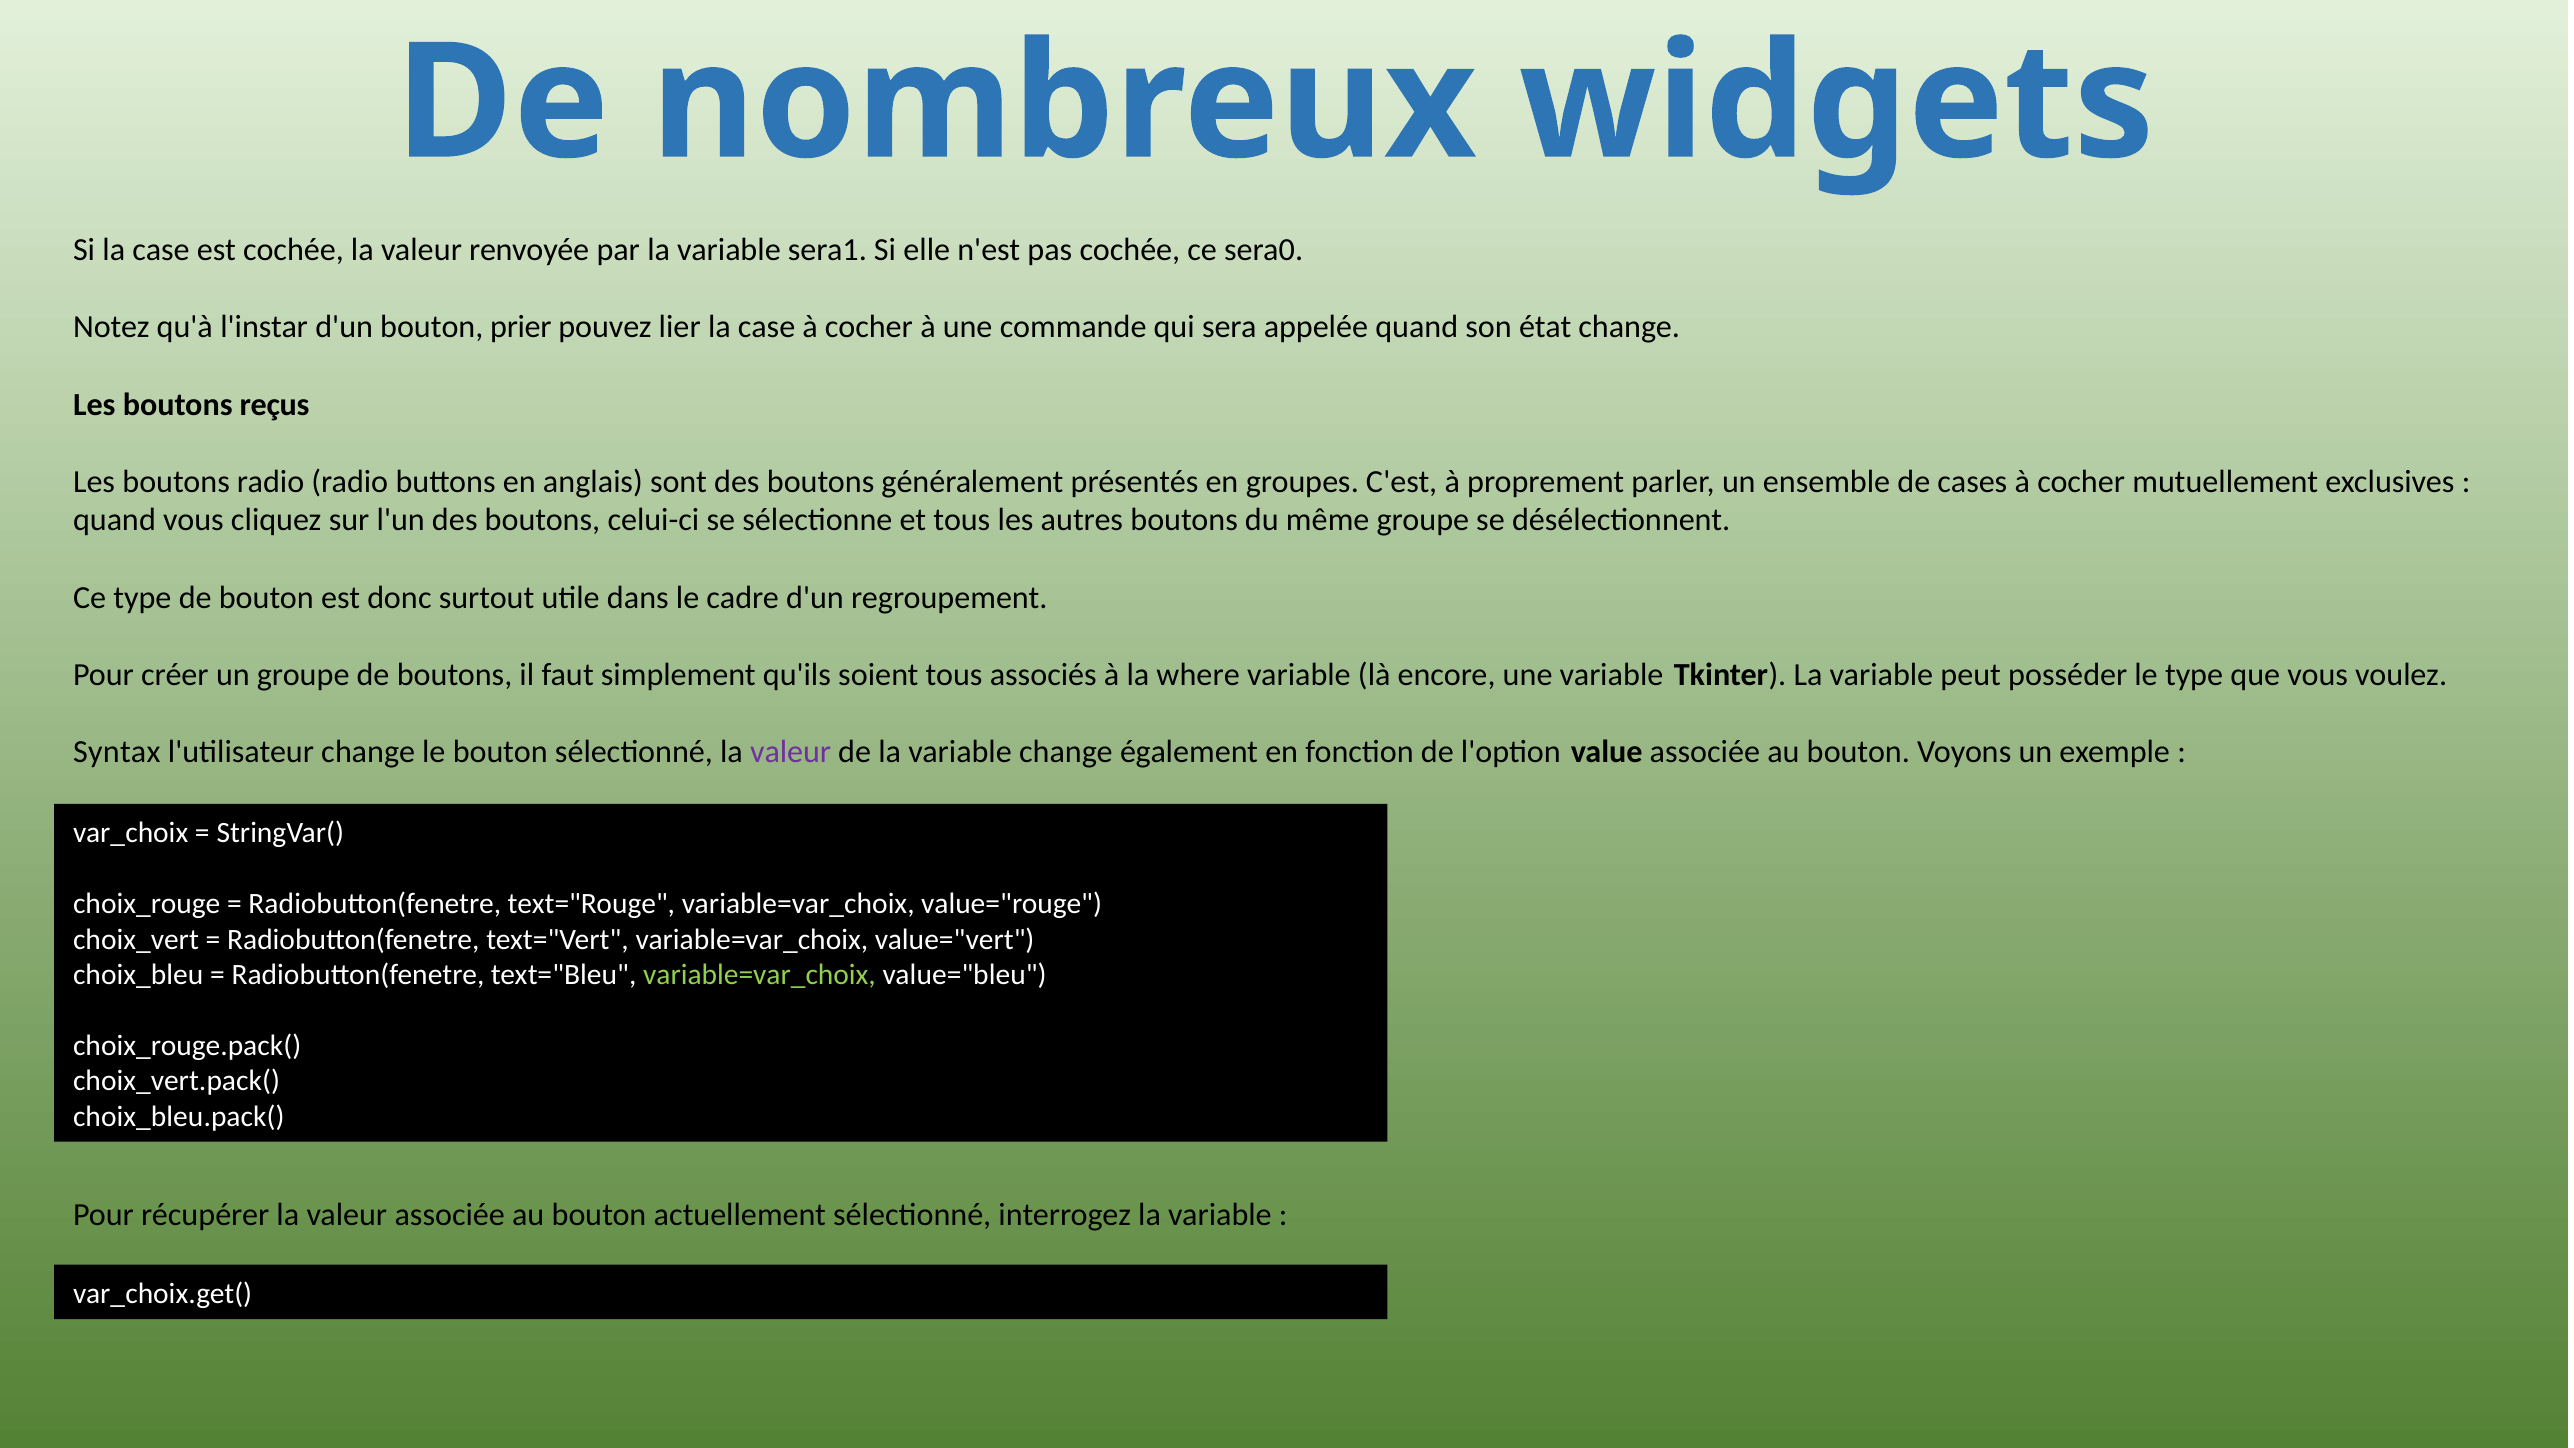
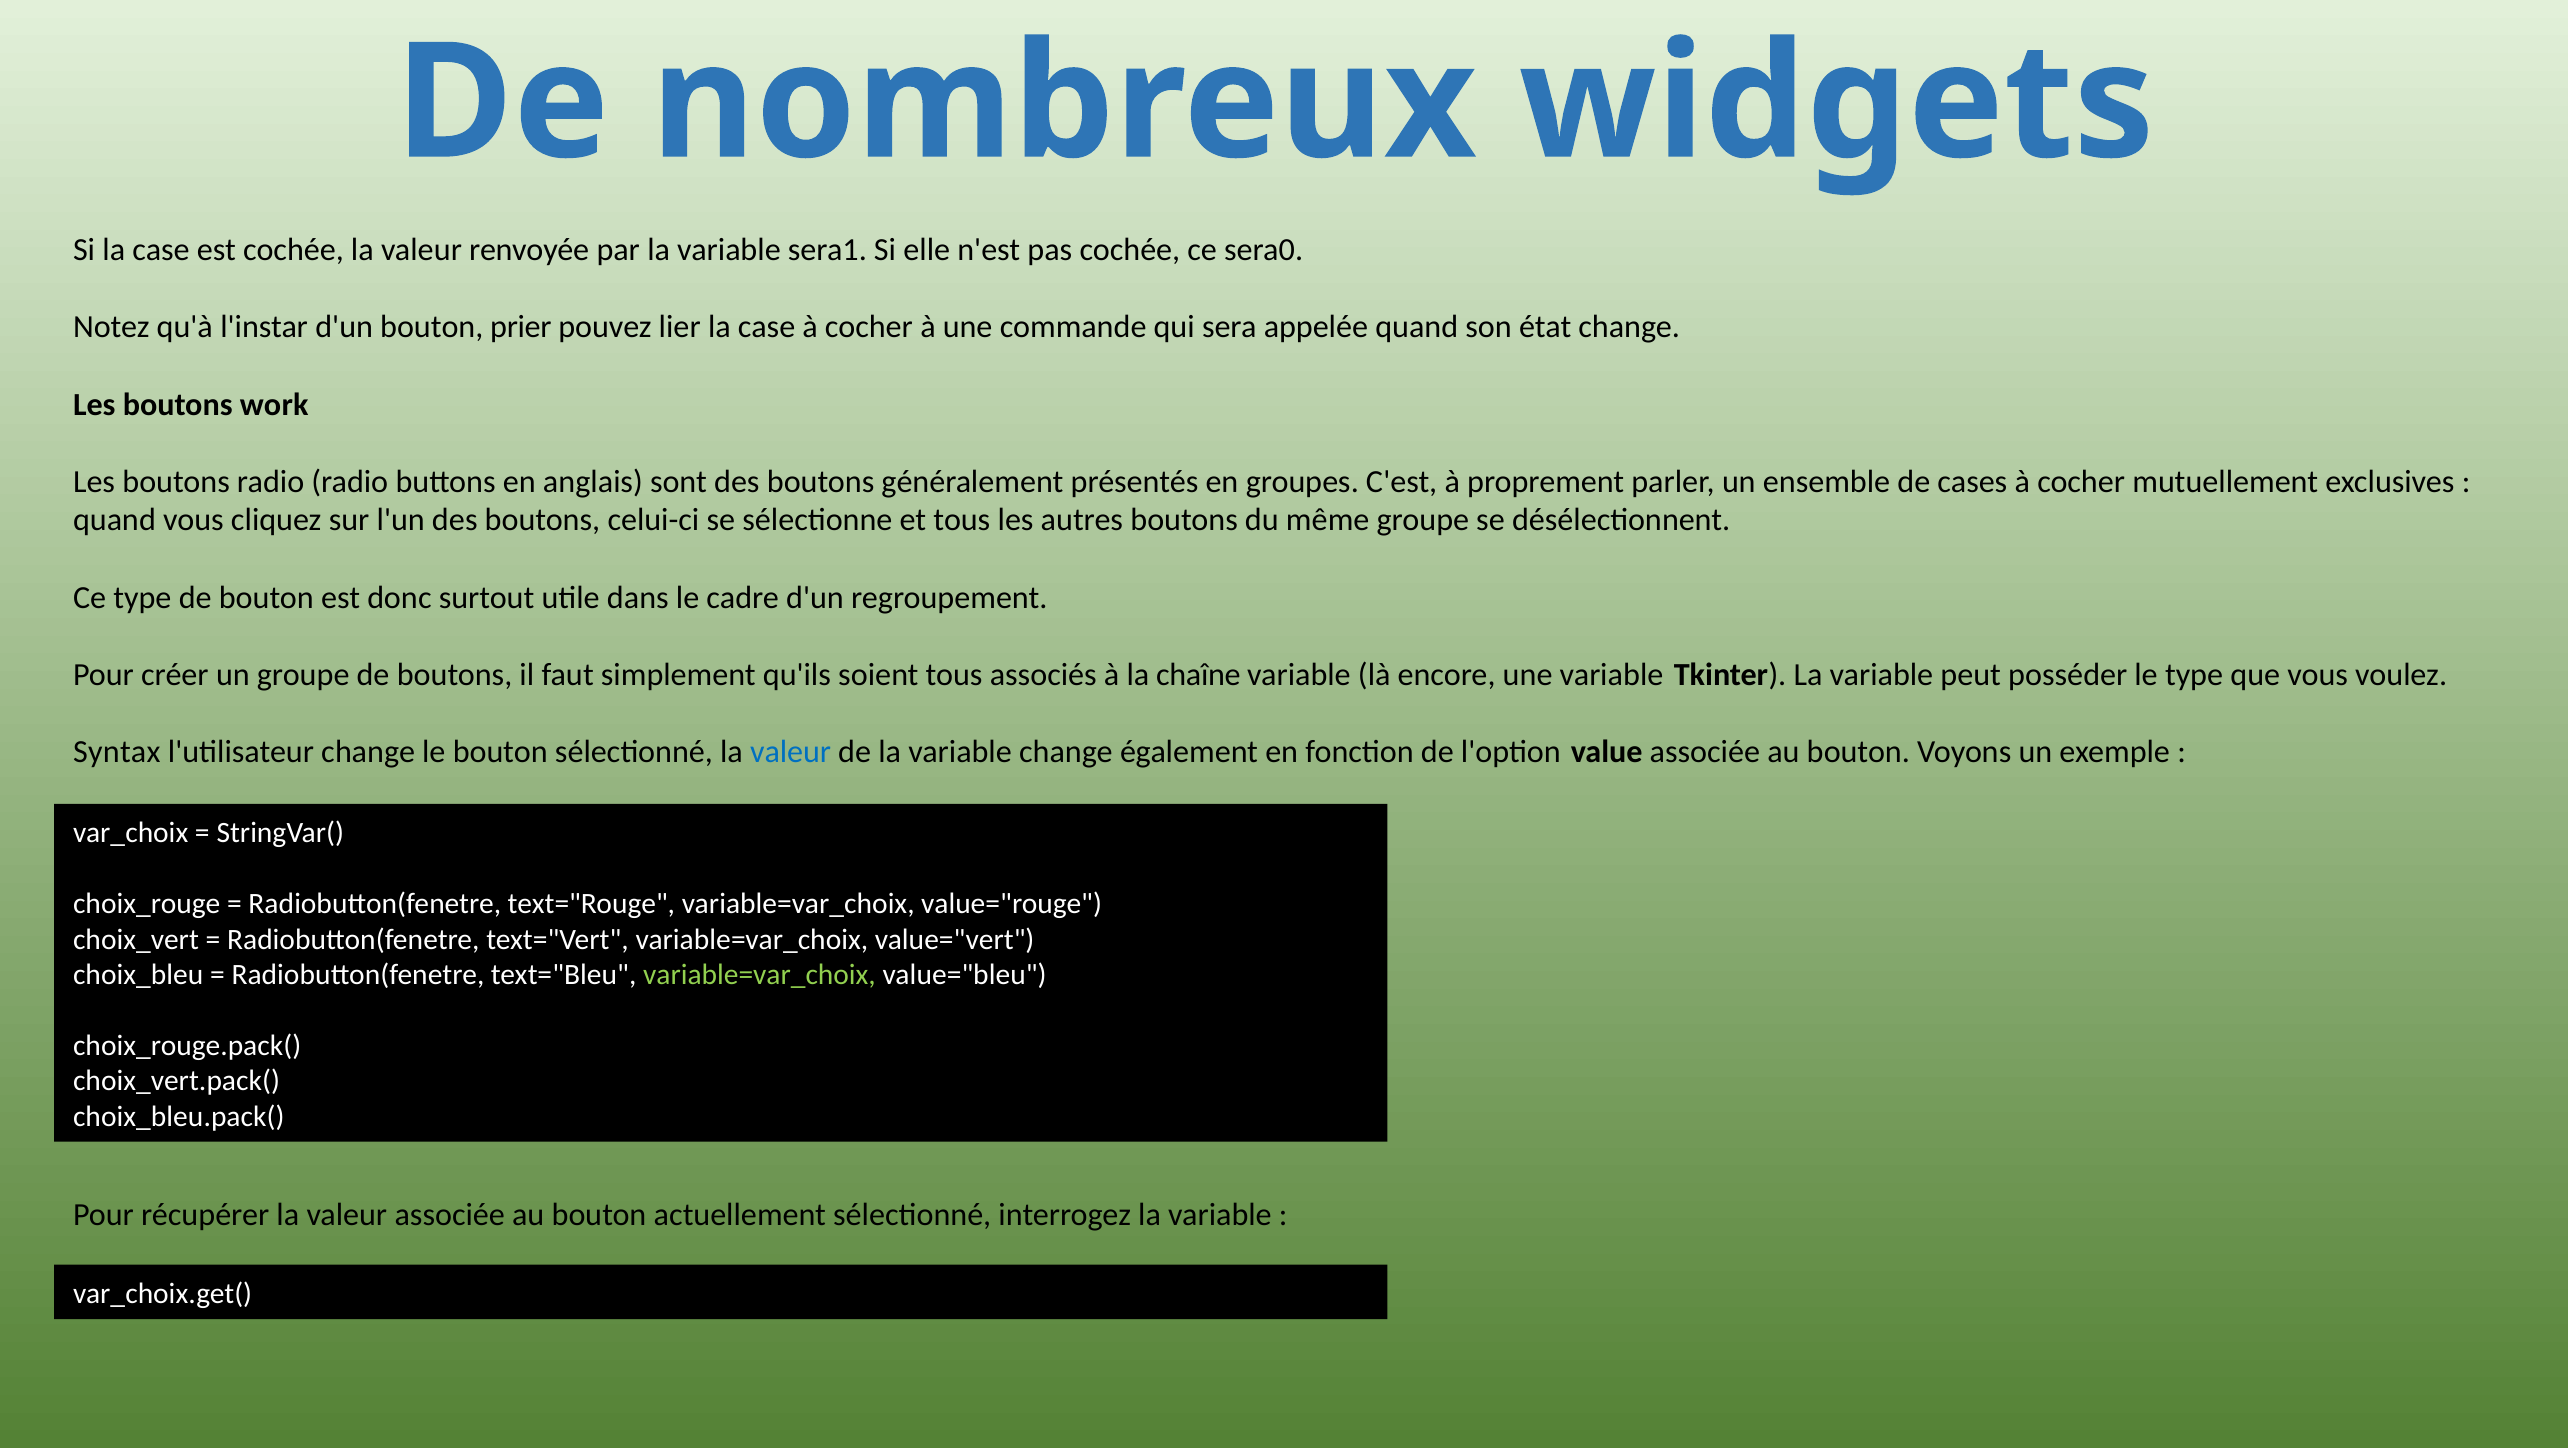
reçus: reçus -> work
where: where -> chaîne
valeur at (791, 752) colour: purple -> blue
